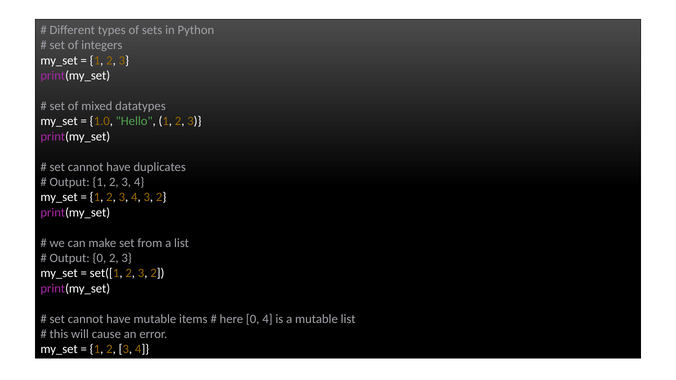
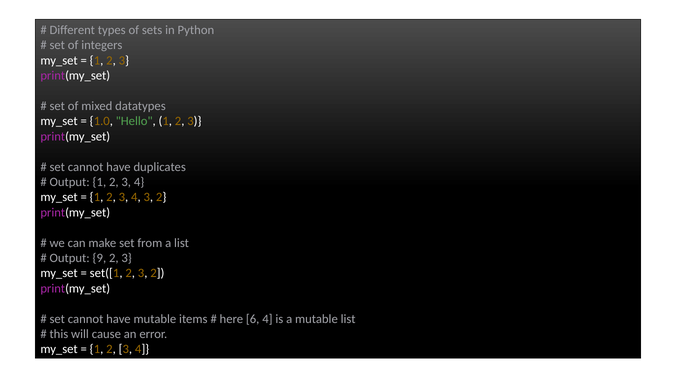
Output 0: 0 -> 9
here 0: 0 -> 6
